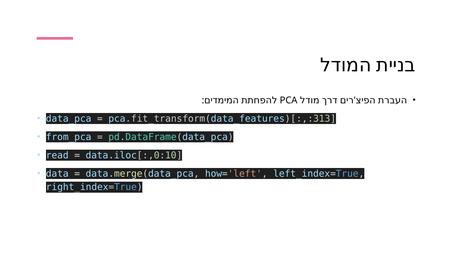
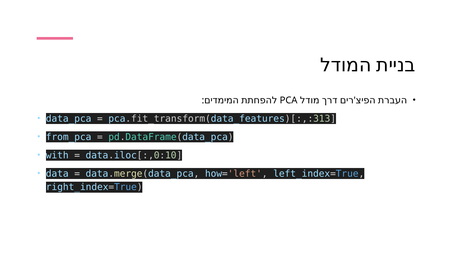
read: read -> with
